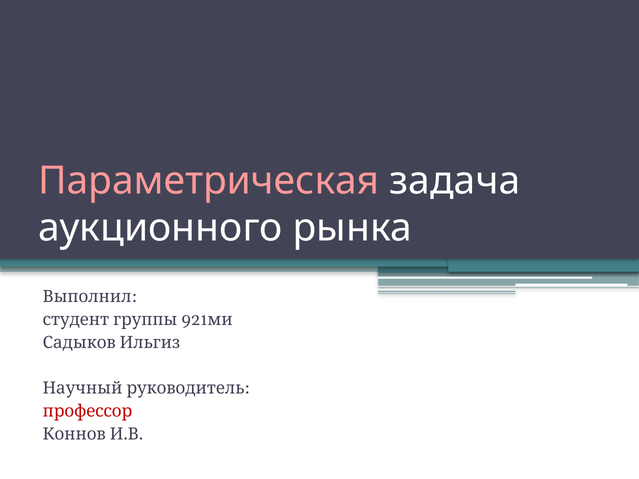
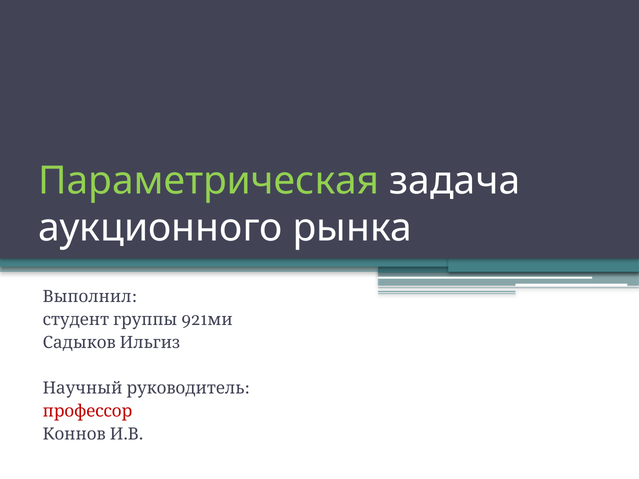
Параметрическая colour: pink -> light green
